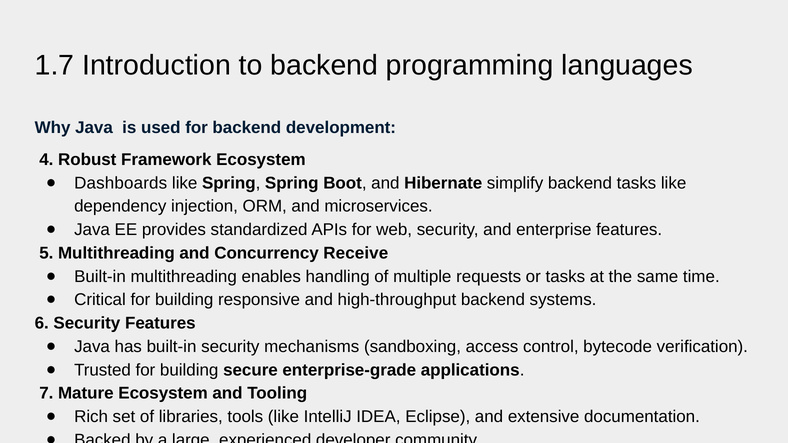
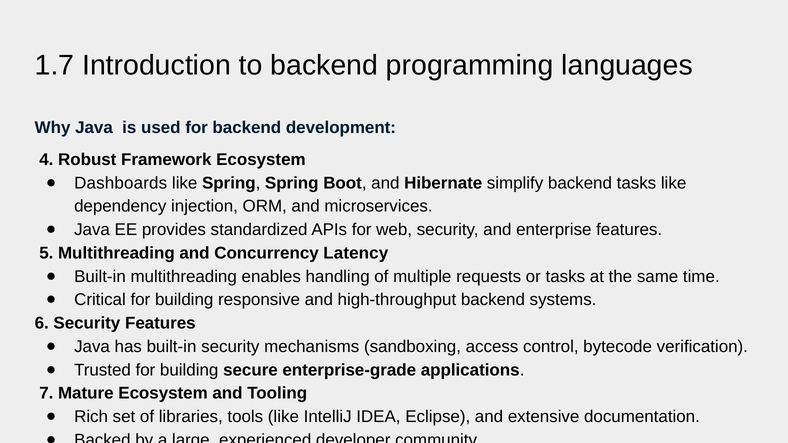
Receive: Receive -> Latency
